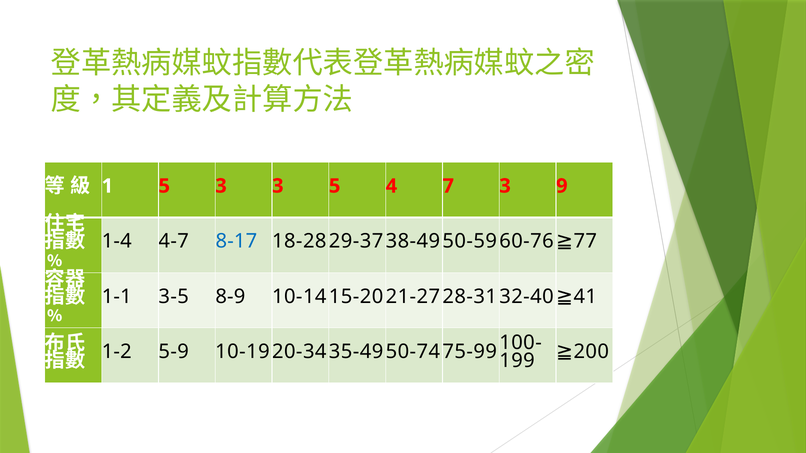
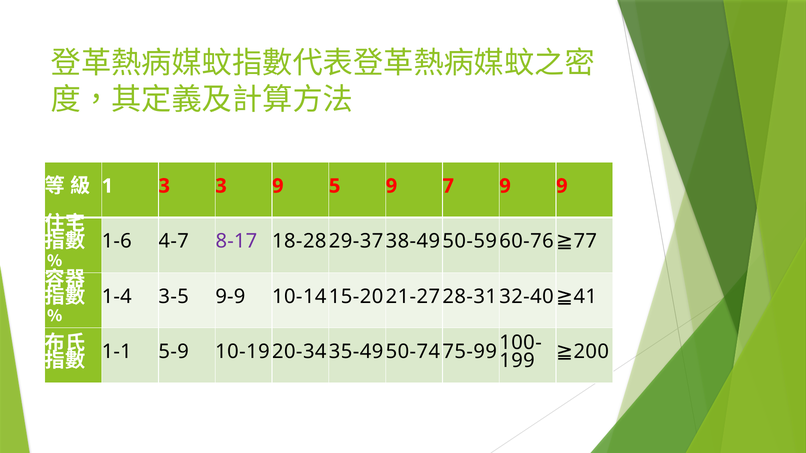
1 5: 5 -> 3
3 3: 3 -> 9
5 4: 4 -> 9
7 3: 3 -> 9
1-4: 1-4 -> 1-6
8-17 colour: blue -> purple
1-1: 1-1 -> 1-4
8-9: 8-9 -> 9-9
1-2: 1-2 -> 1-1
